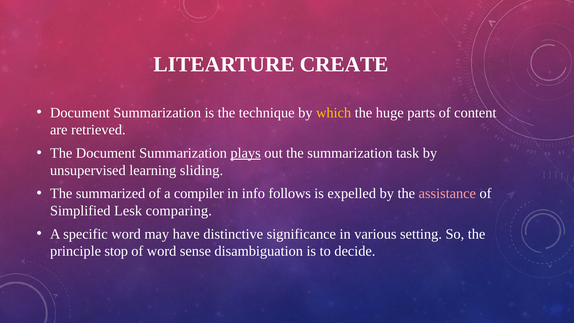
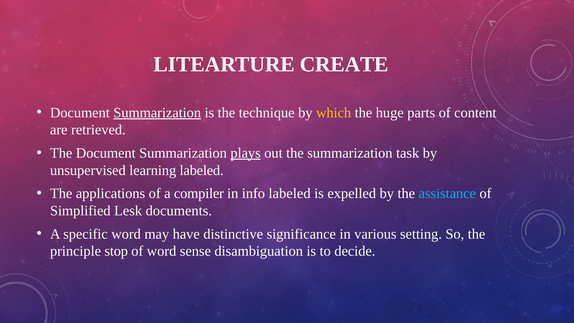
Summarization at (157, 113) underline: none -> present
learning sliding: sliding -> labeled
summarized: summarized -> applications
info follows: follows -> labeled
assistance colour: pink -> light blue
comparing: comparing -> documents
